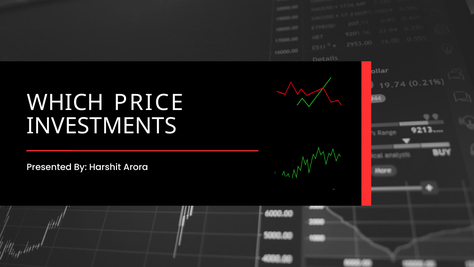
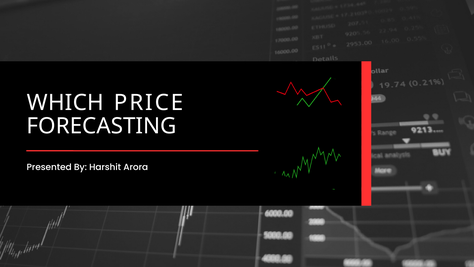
INVESTMENTS: INVESTMENTS -> FORECASTING
